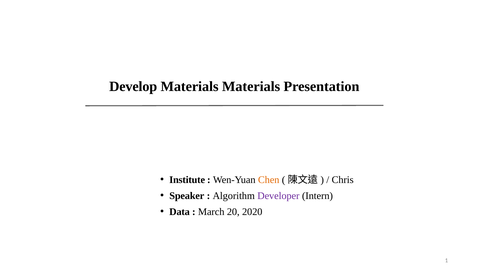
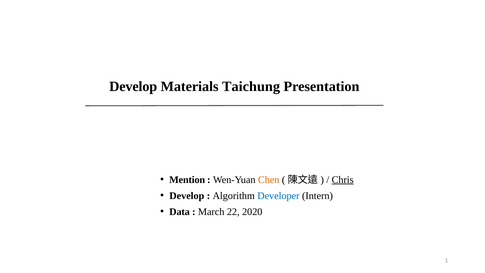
Materials Materials: Materials -> Taichung
Institute: Institute -> Mention
Chris underline: none -> present
Speaker at (187, 196): Speaker -> Develop
Developer colour: purple -> blue
20: 20 -> 22
